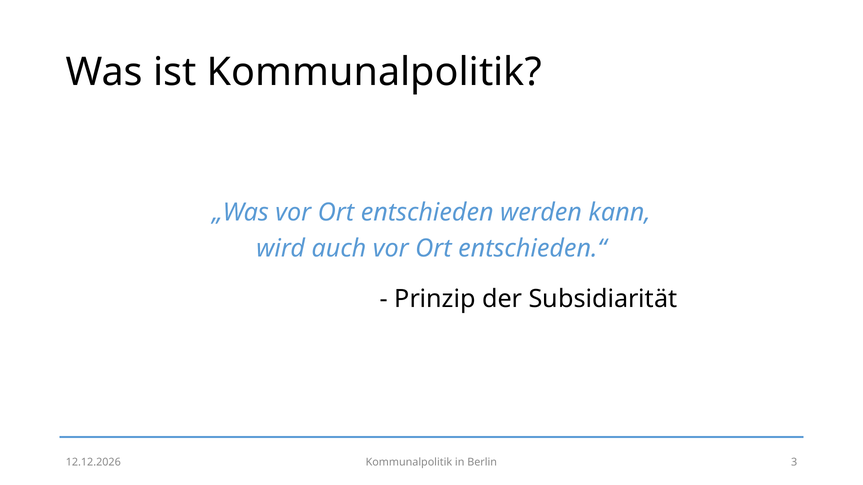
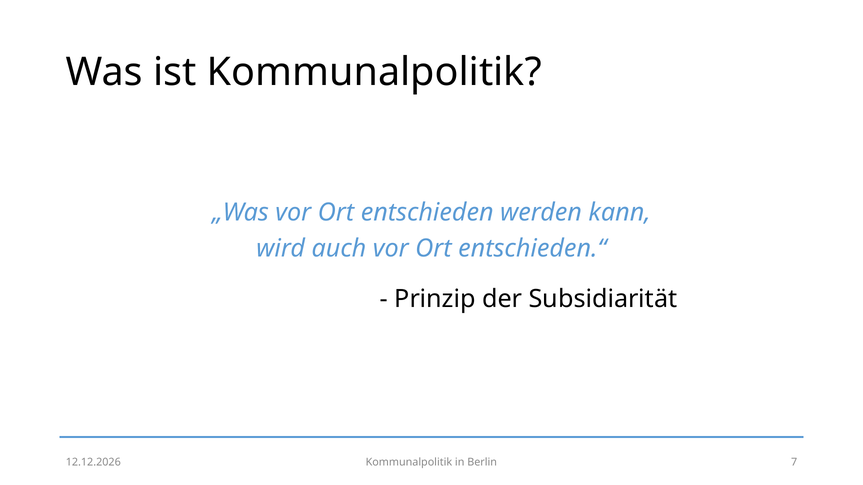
3: 3 -> 7
